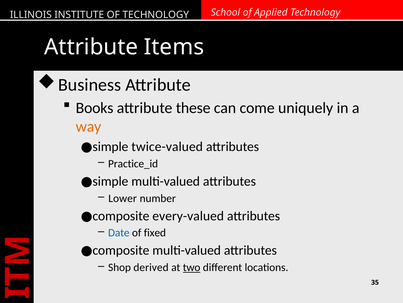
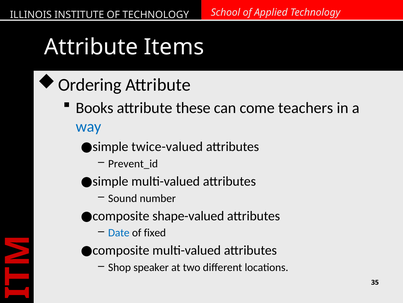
Business: Business -> Ordering
uniquely: uniquely -> teachers
way colour: orange -> blue
Practice_id: Practice_id -> Prevent_id
Lower: Lower -> Sound
every-valued: every-valued -> shape-valued
derived: derived -> speaker
two underline: present -> none
